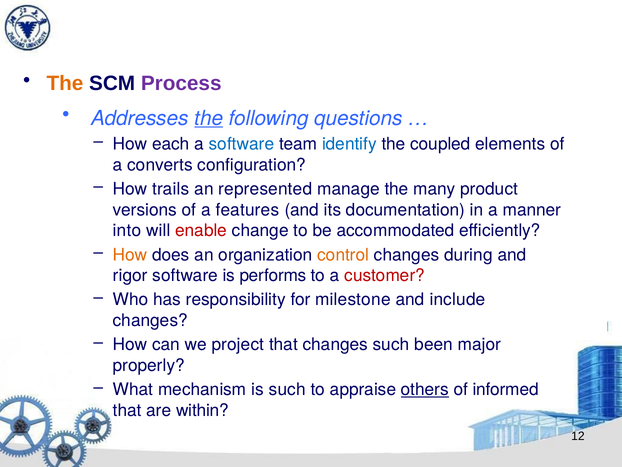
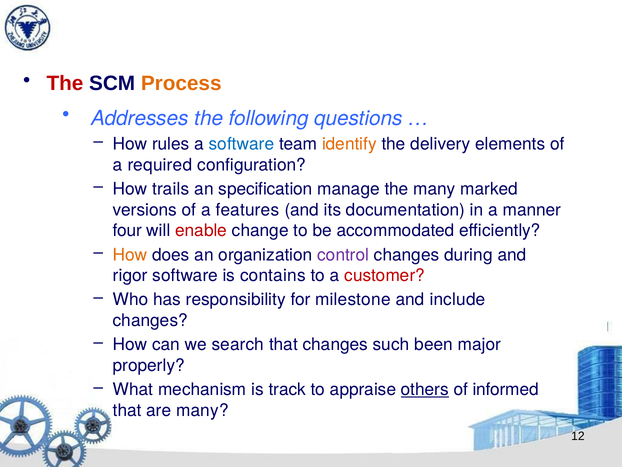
The at (65, 83) colour: orange -> red
Process colour: purple -> orange
the at (209, 118) underline: present -> none
each: each -> rules
identify colour: blue -> orange
coupled: coupled -> delivery
converts: converts -> required
represented: represented -> specification
product: product -> marked
into: into -> four
control colour: orange -> purple
performs: performs -> contains
project: project -> search
is such: such -> track
are within: within -> many
